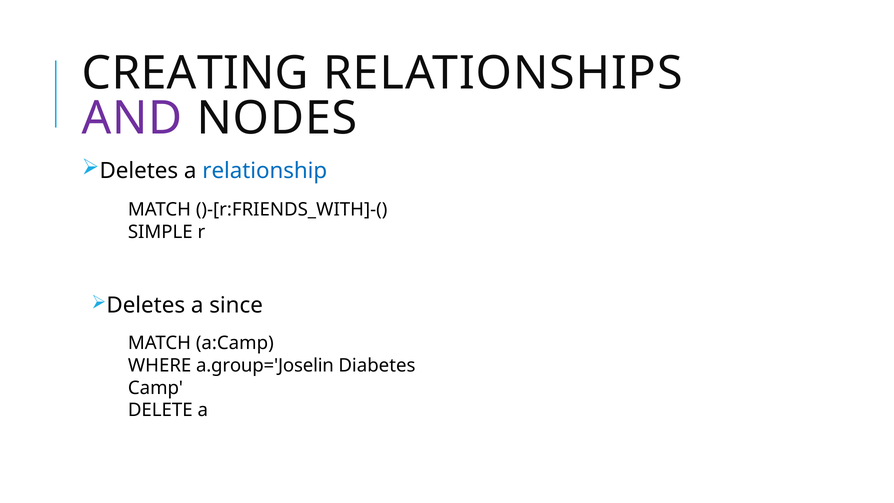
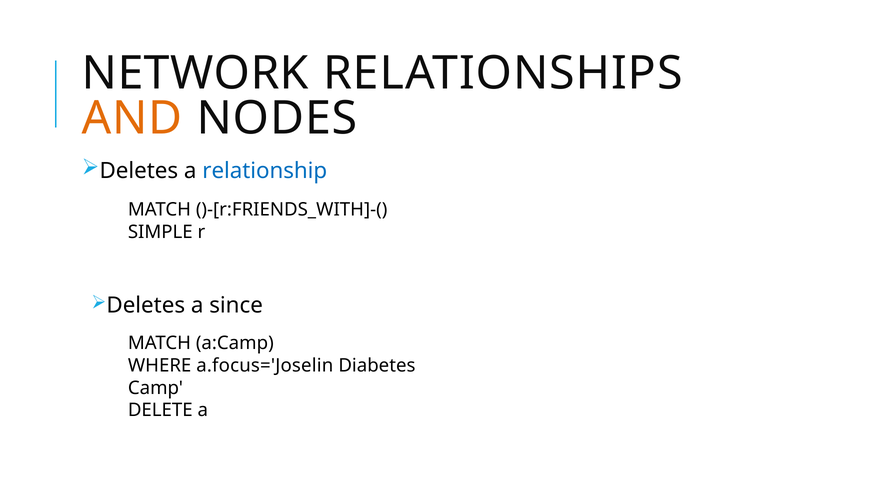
CREATING: CREATING -> NETWORK
AND colour: purple -> orange
a.group='Joselin: a.group='Joselin -> a.focus='Joselin
